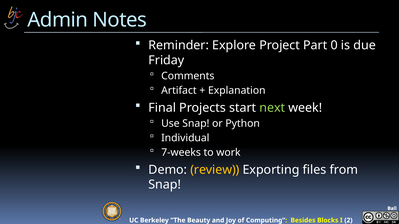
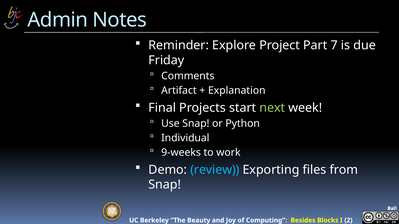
0: 0 -> 7
7-weeks: 7-weeks -> 9-weeks
review colour: yellow -> light blue
